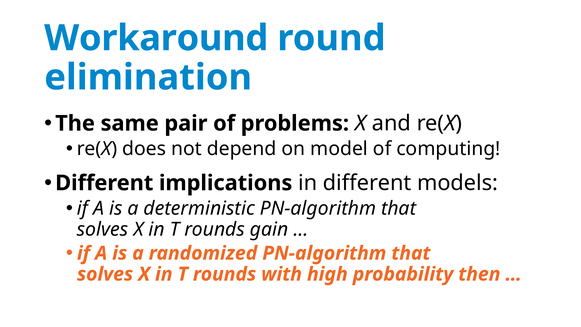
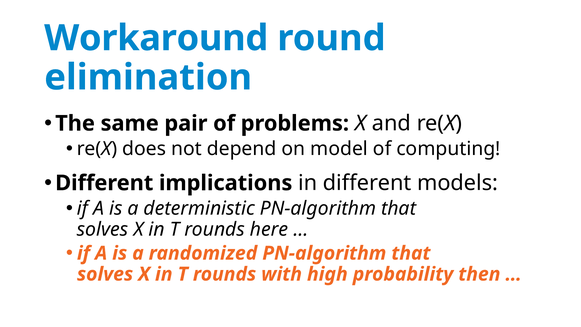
gain: gain -> here
